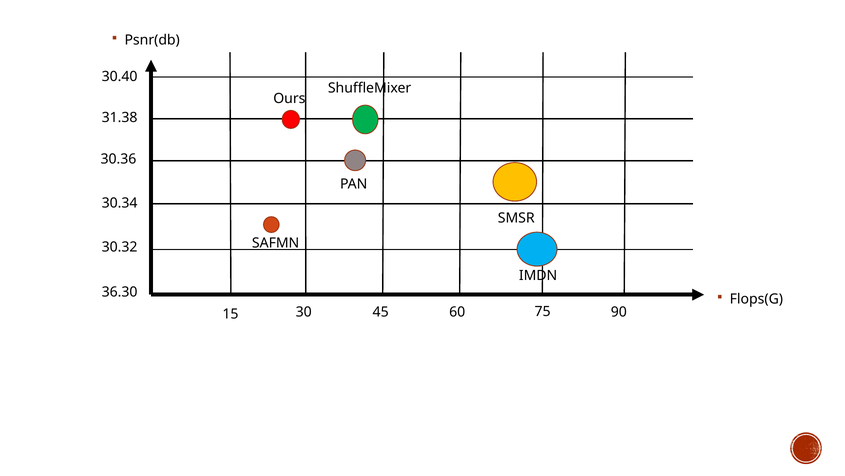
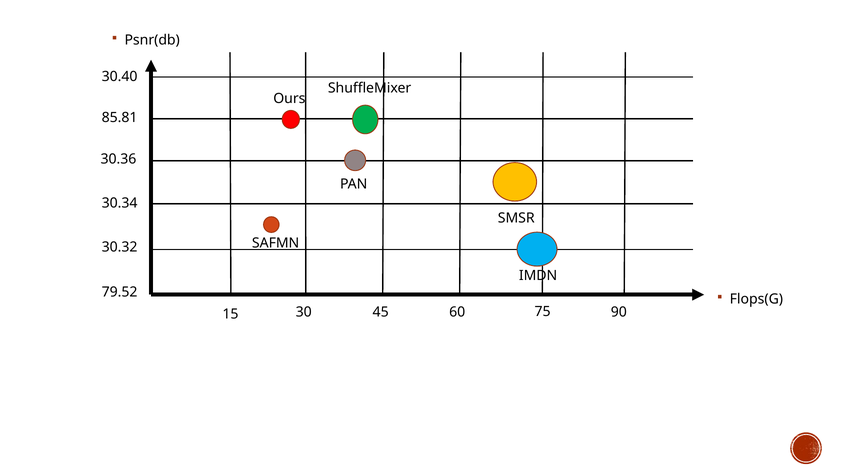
31.38: 31.38 -> 85.81
36.30: 36.30 -> 79.52
